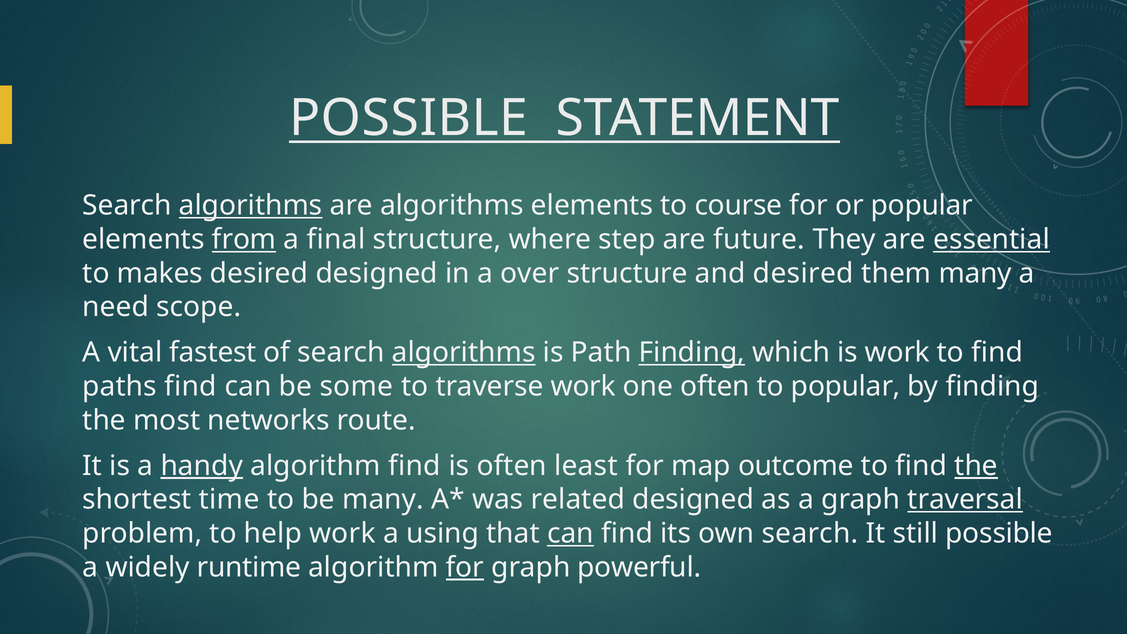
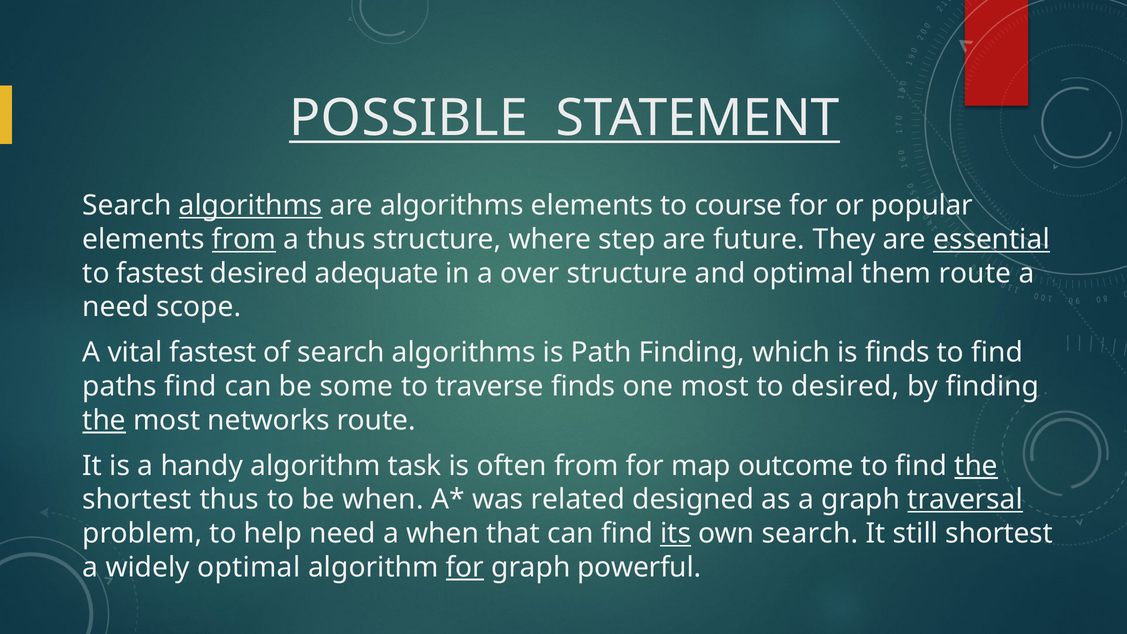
a final: final -> thus
to makes: makes -> fastest
desired designed: designed -> adequate
and desired: desired -> optimal
them many: many -> route
algorithms at (464, 353) underline: present -> none
Finding at (692, 353) underline: present -> none
is work: work -> finds
traverse work: work -> finds
one often: often -> most
to popular: popular -> desired
the at (104, 420) underline: none -> present
handy underline: present -> none
algorithm find: find -> task
often least: least -> from
shortest time: time -> thus
be many: many -> when
help work: work -> need
a using: using -> when
can at (570, 533) underline: present -> none
its underline: none -> present
still possible: possible -> shortest
widely runtime: runtime -> optimal
